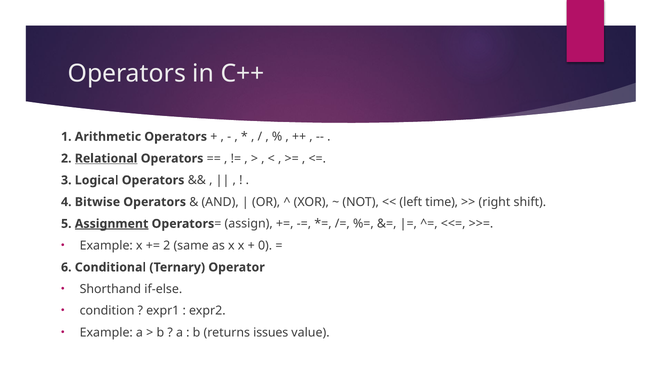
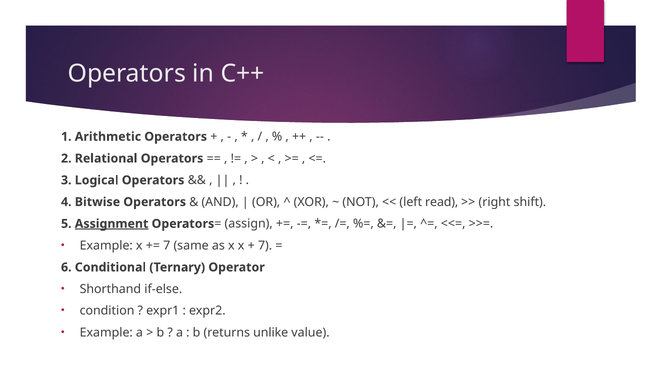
Relational underline: present -> none
time: time -> read
2 at (167, 246): 2 -> 7
0 at (265, 246): 0 -> 7
issues: issues -> unlike
